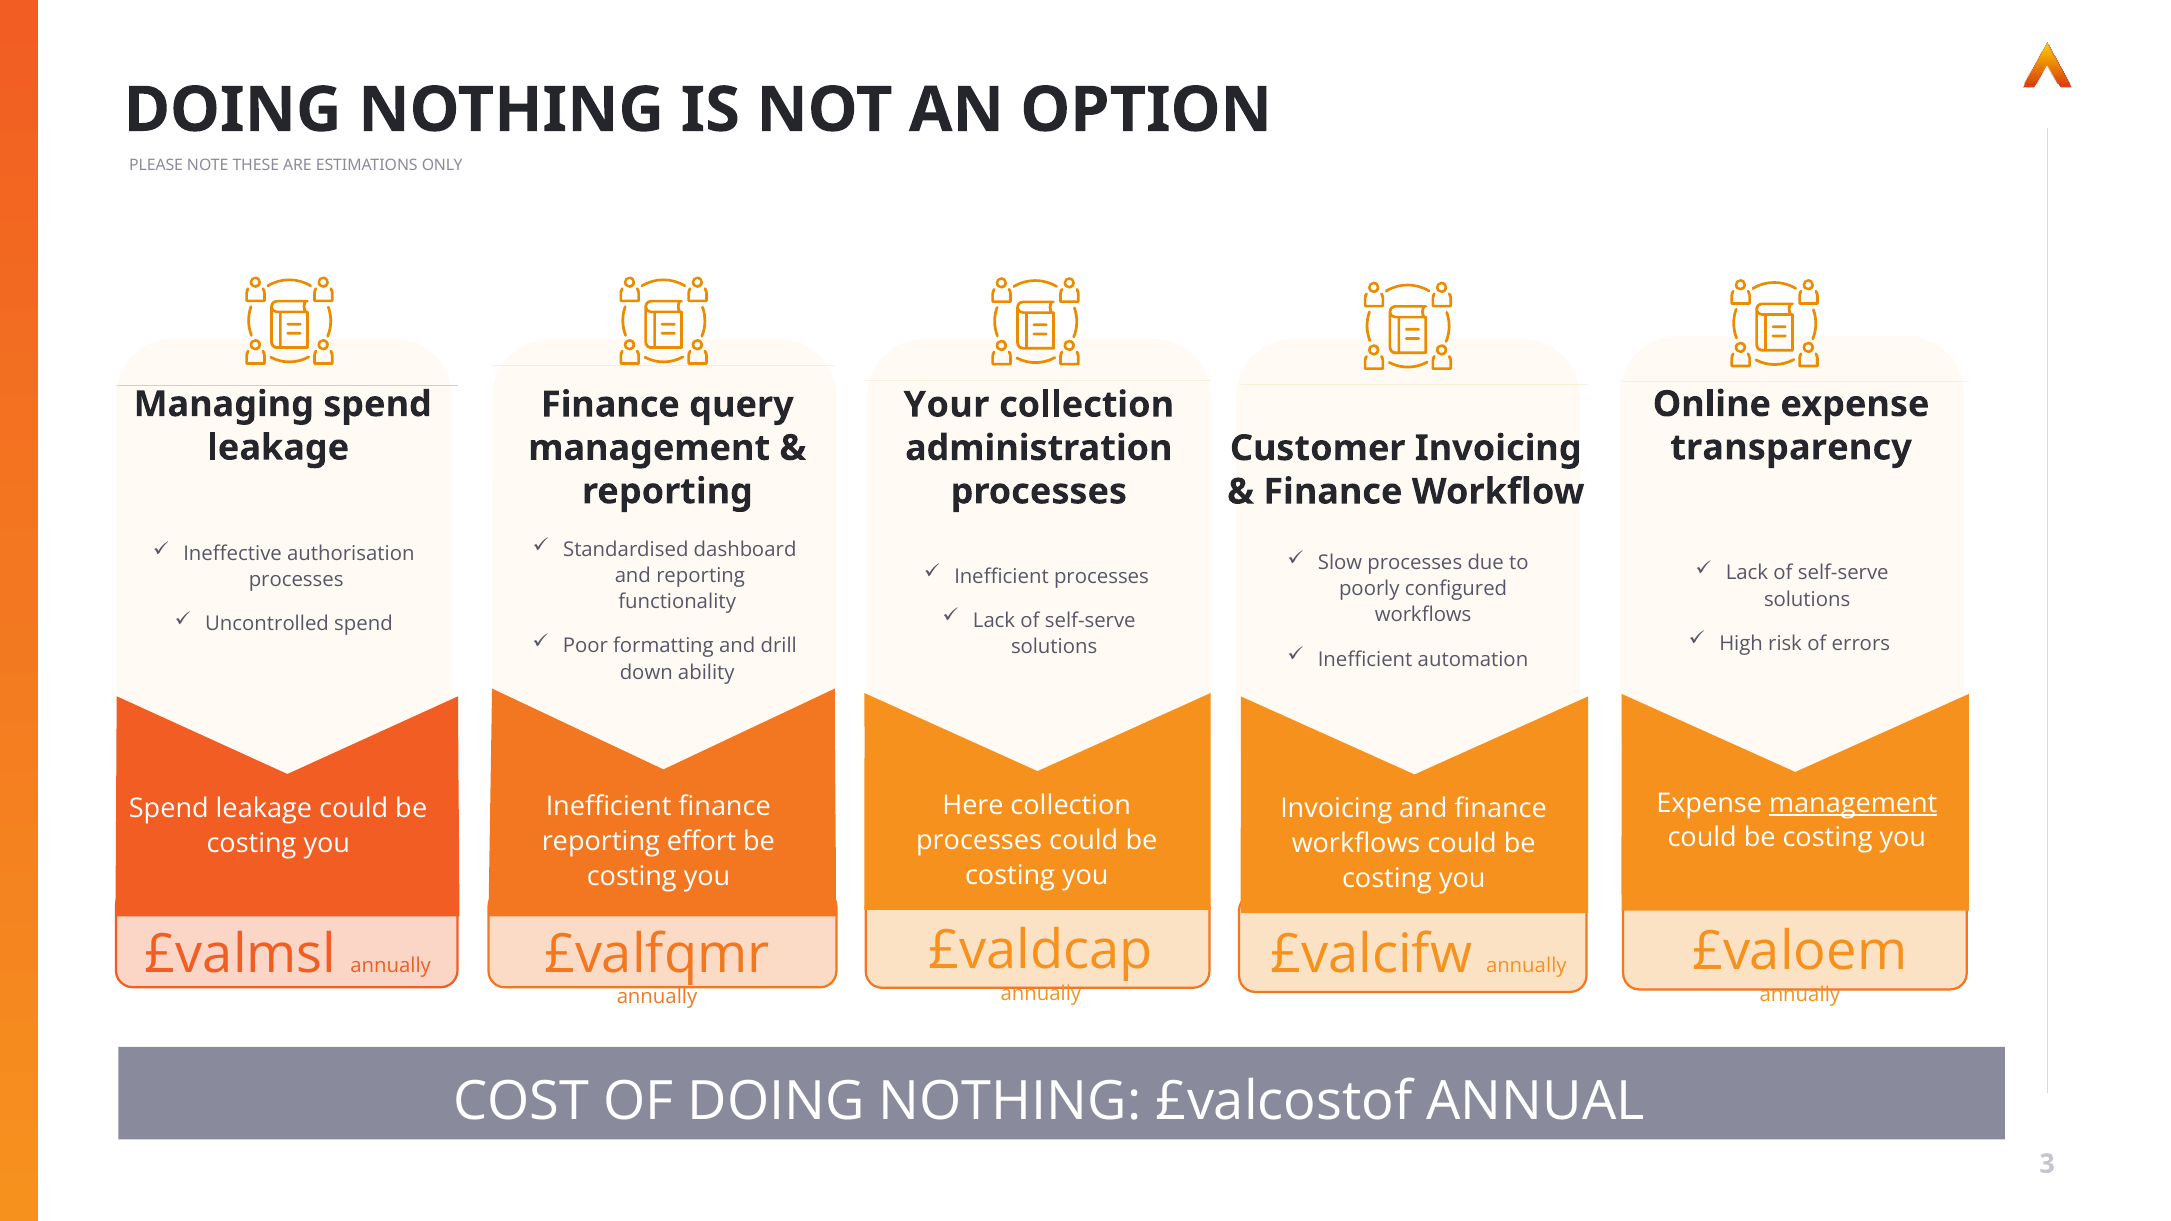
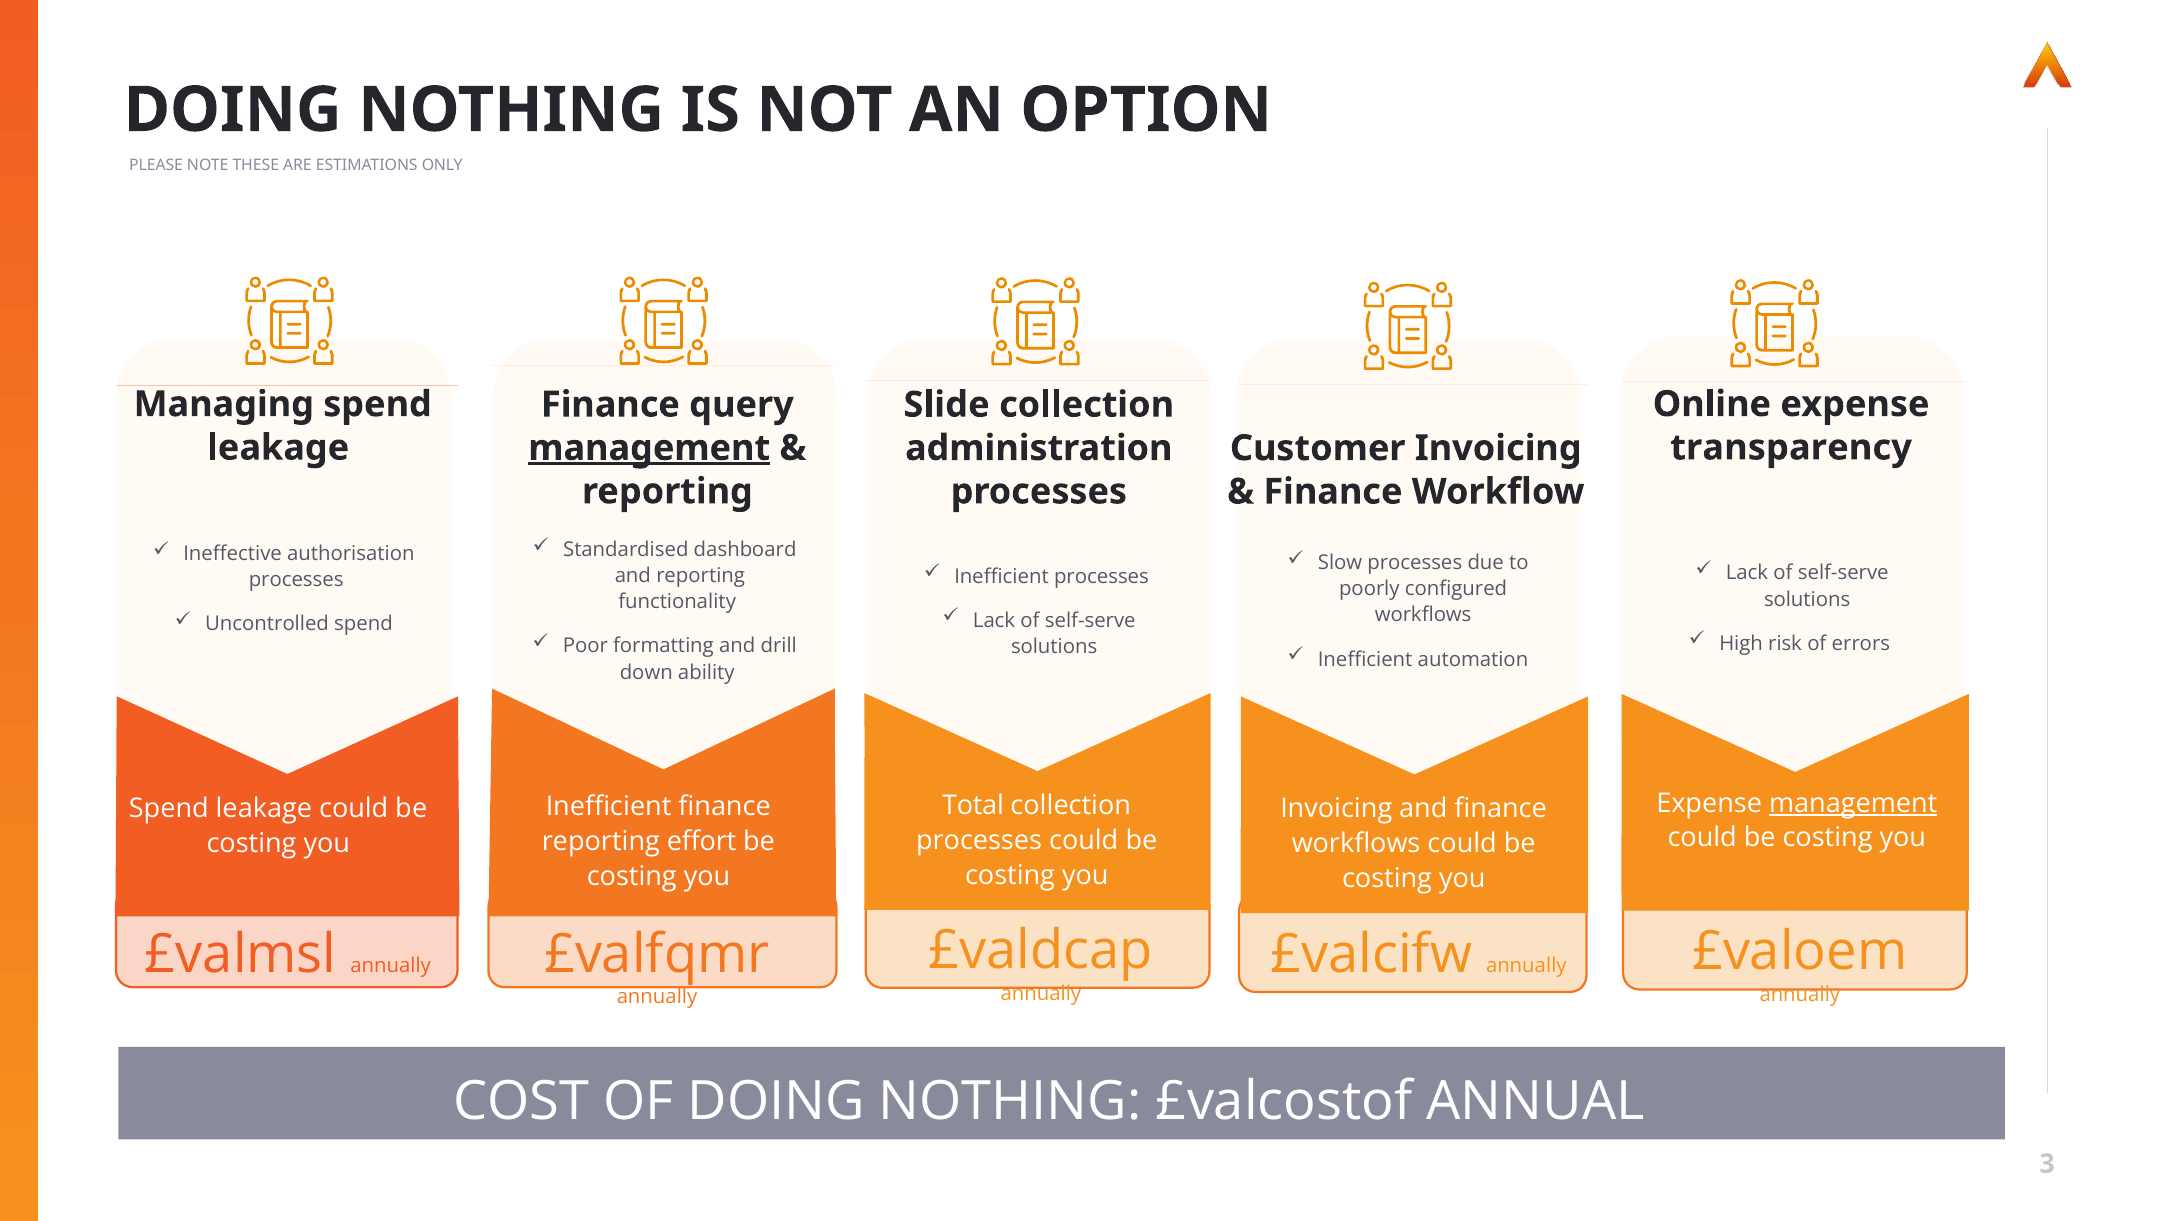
Your: Your -> Slide
management at (649, 448) underline: none -> present
Here: Here -> Total
